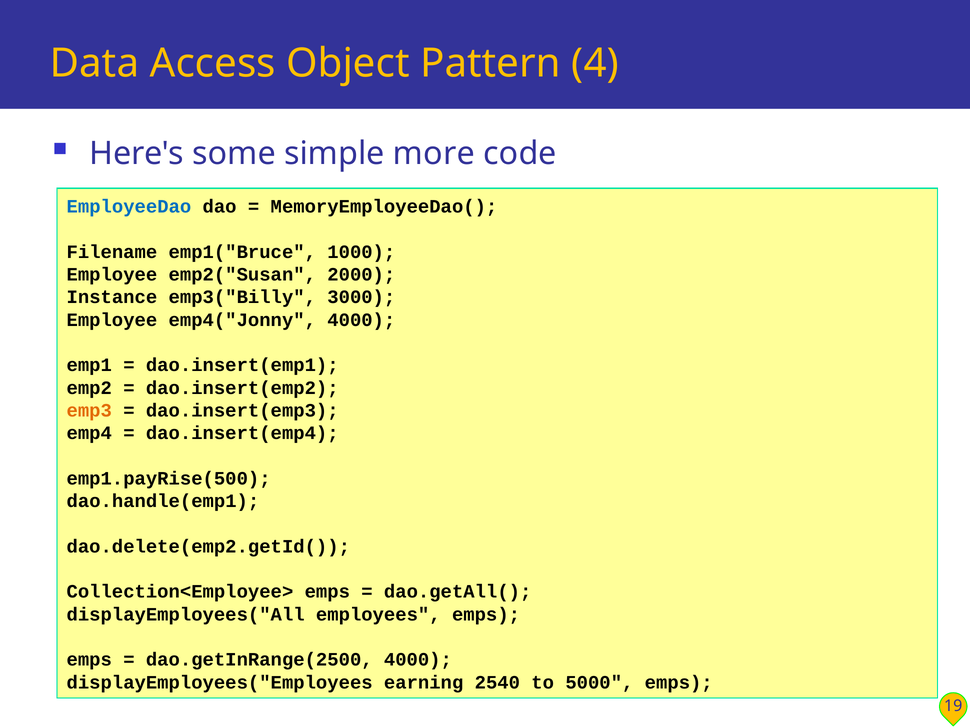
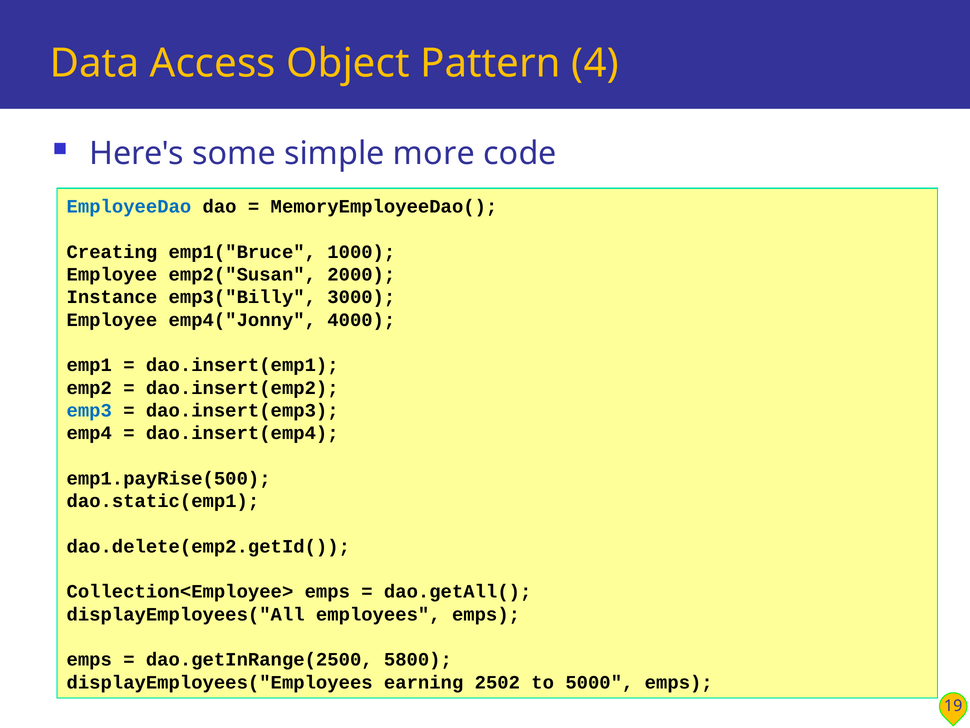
Filename: Filename -> Creating
emp3 colour: orange -> blue
dao.handle(emp1: dao.handle(emp1 -> dao.static(emp1
dao.getInRange(2500 4000: 4000 -> 5800
2540: 2540 -> 2502
